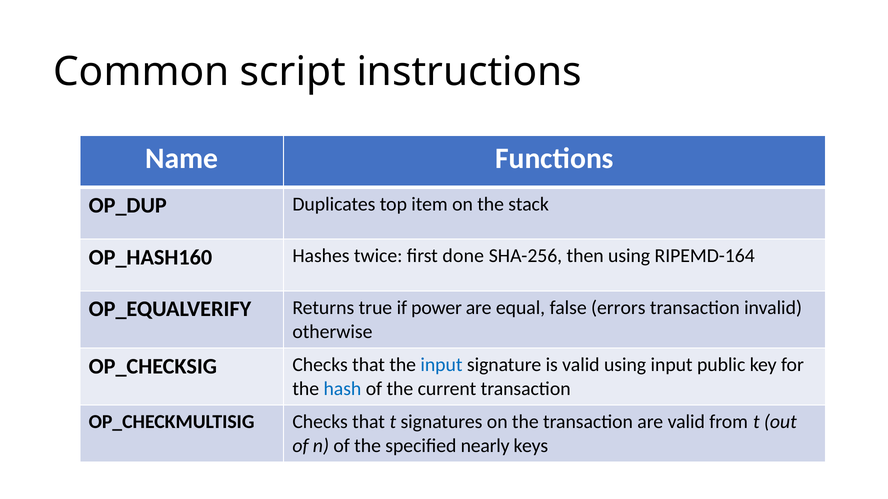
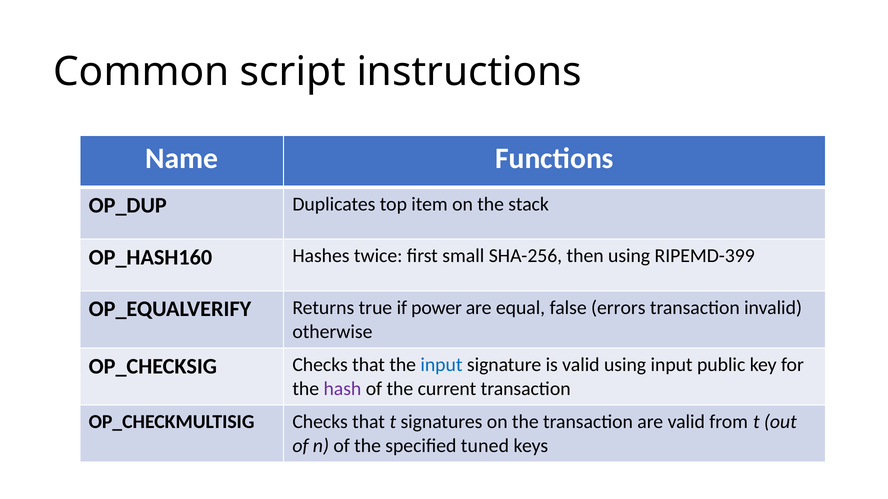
done: done -> small
RIPEMD-164: RIPEMD-164 -> RIPEMD-399
hash colour: blue -> purple
nearly: nearly -> tuned
